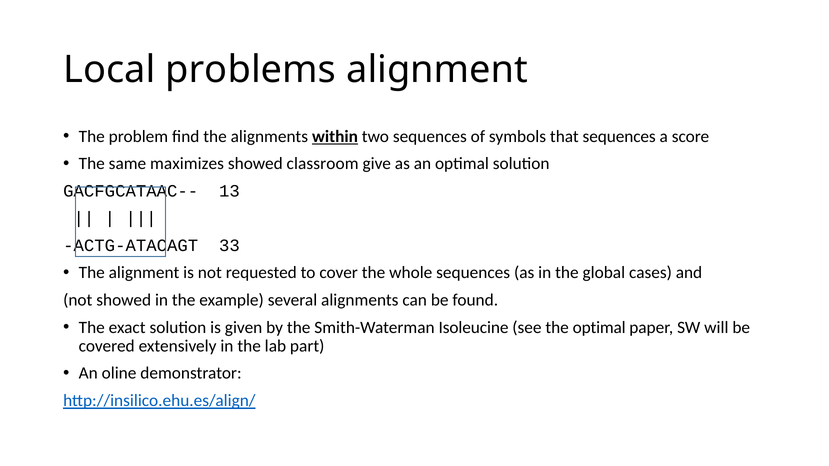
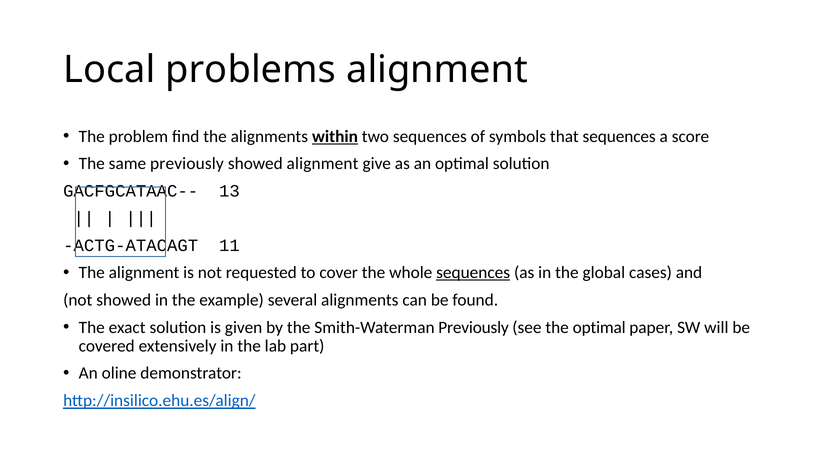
same maximizes: maximizes -> previously
showed classroom: classroom -> alignment
33: 33 -> 11
sequences at (473, 273) underline: none -> present
Smith-Waterman Isoleucine: Isoleucine -> Previously
